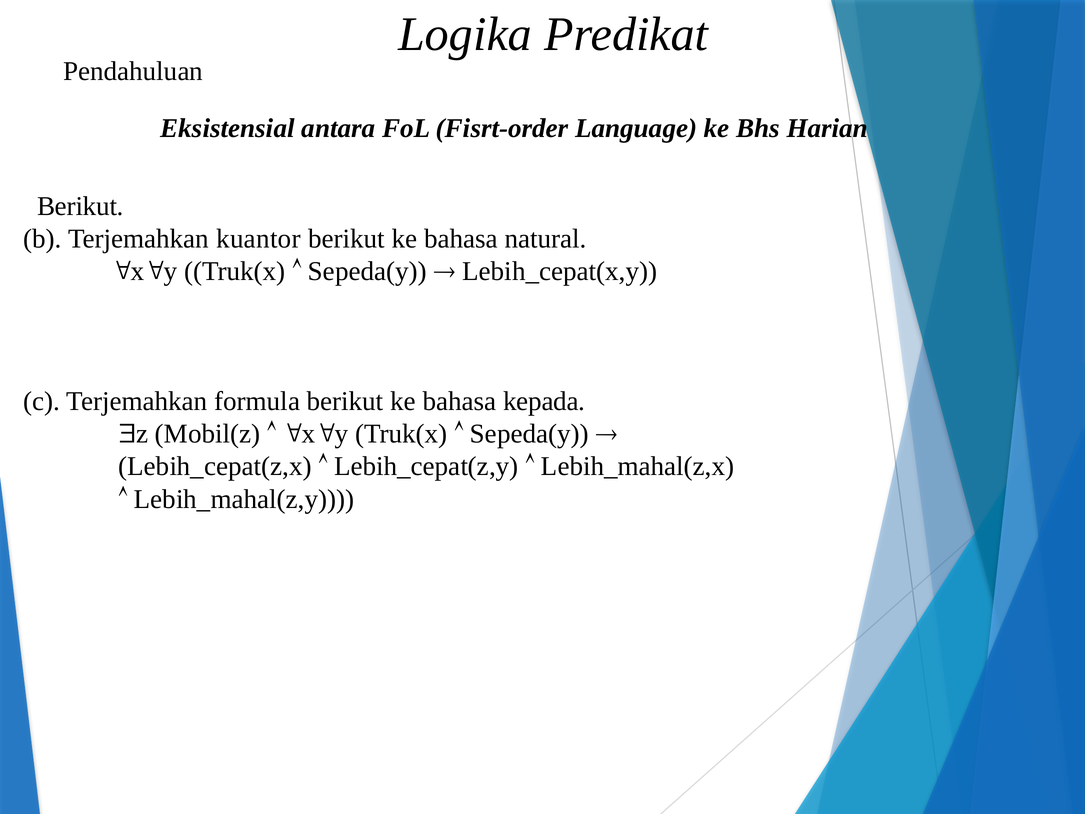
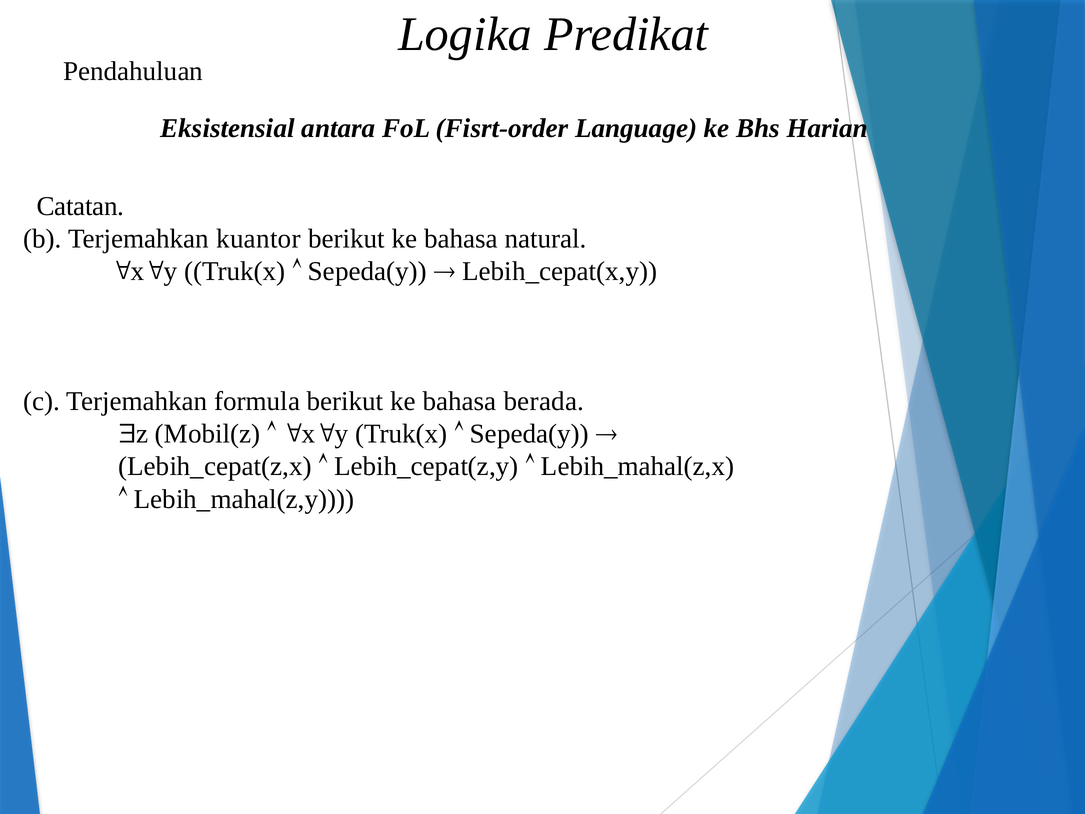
Berikut at (80, 206): Berikut -> Catatan
kepada: kepada -> berada
